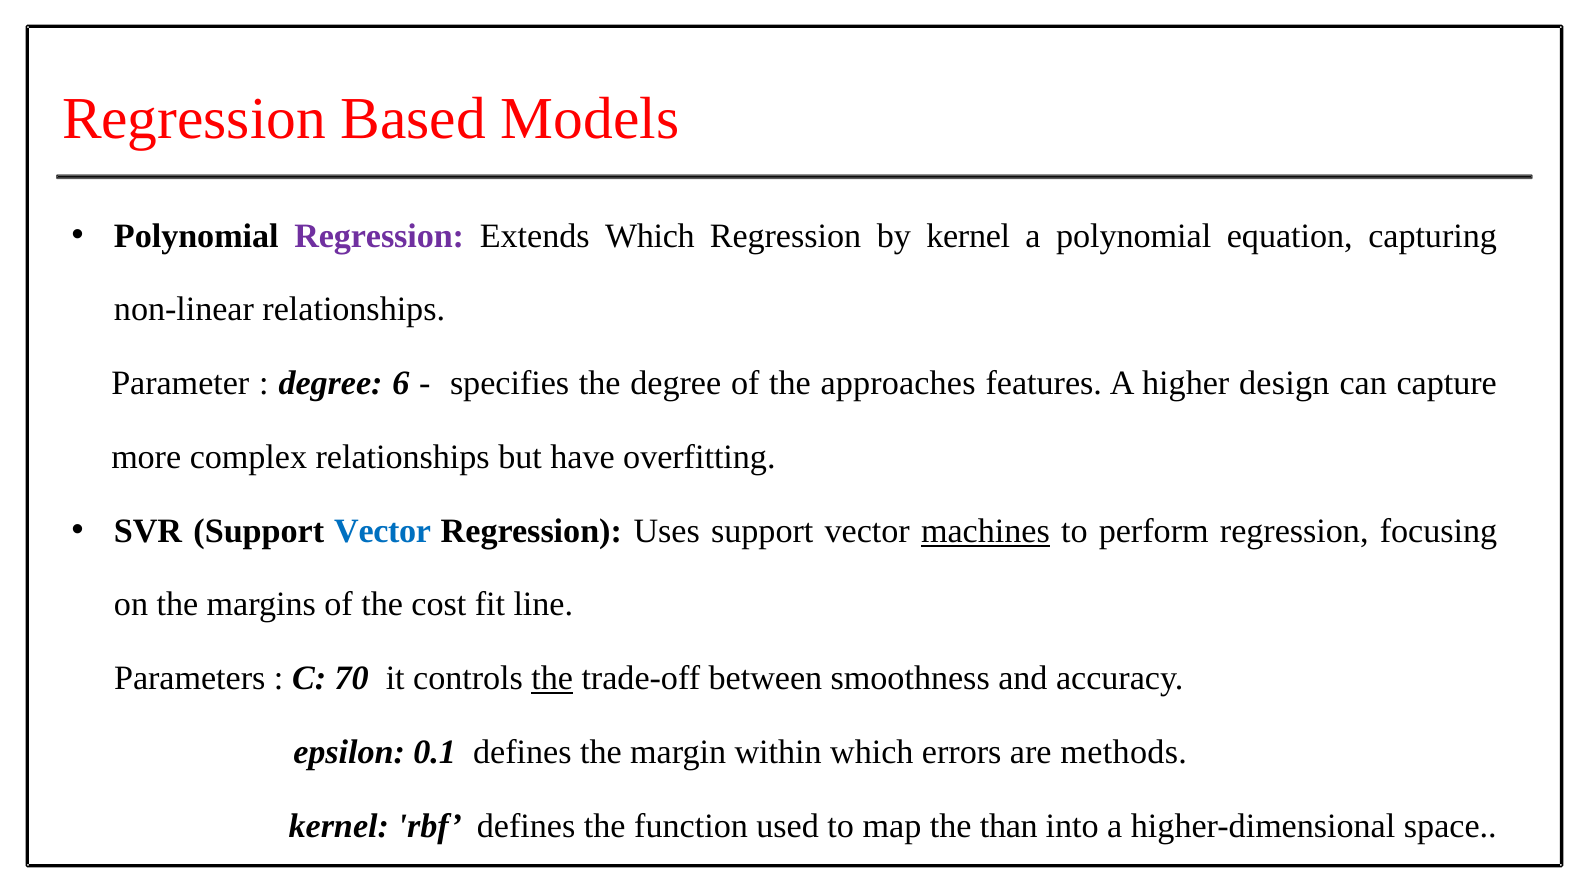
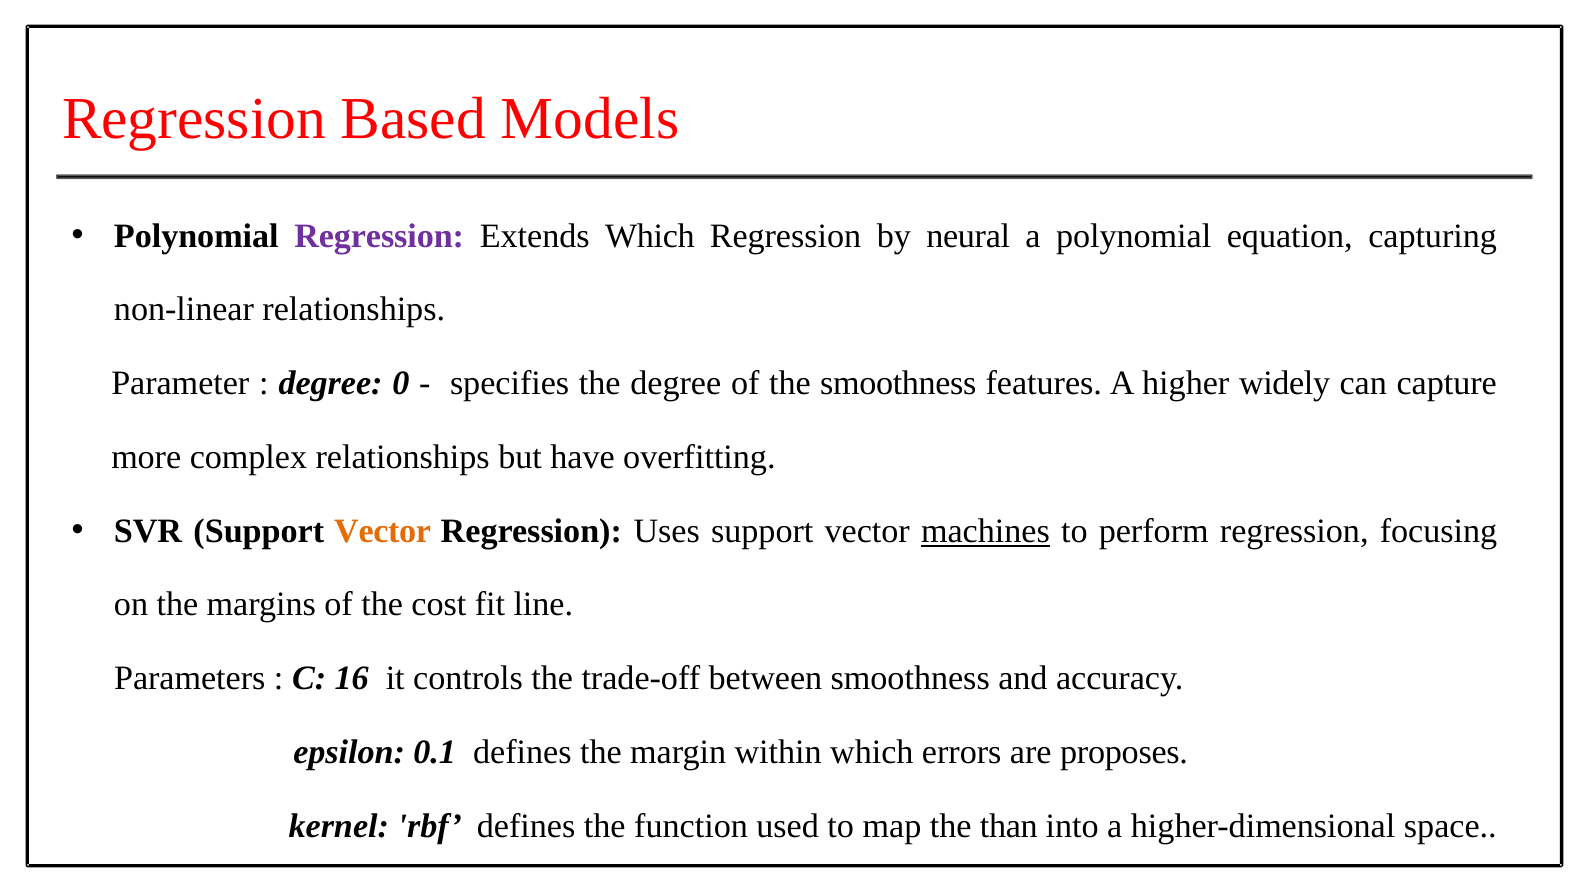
by kernel: kernel -> neural
6: 6 -> 0
the approaches: approaches -> smoothness
design: design -> widely
Vector at (383, 531) colour: blue -> orange
70: 70 -> 16
the at (552, 679) underline: present -> none
methods: methods -> proposes
